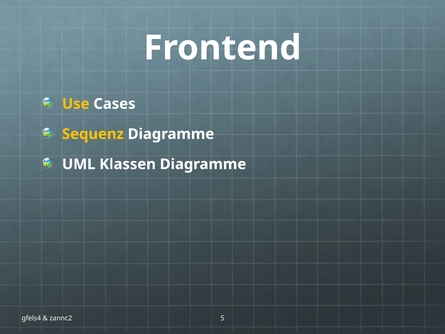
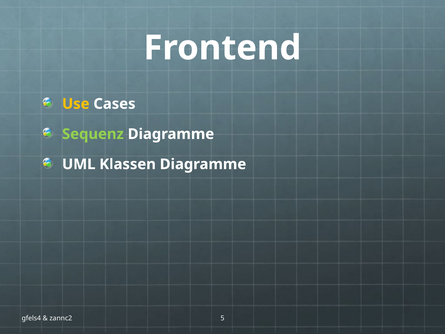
Sequenz colour: yellow -> light green
